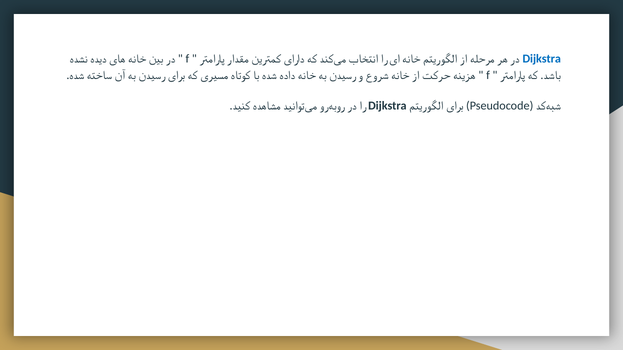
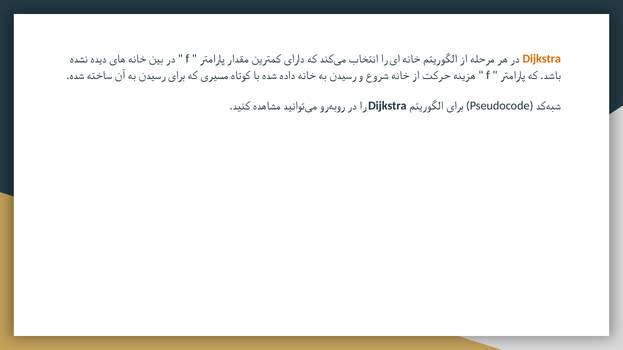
Dijkstra at (542, 59) colour: blue -> orange
